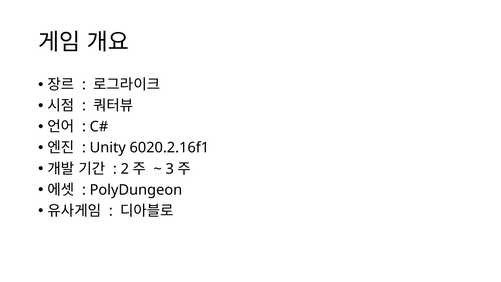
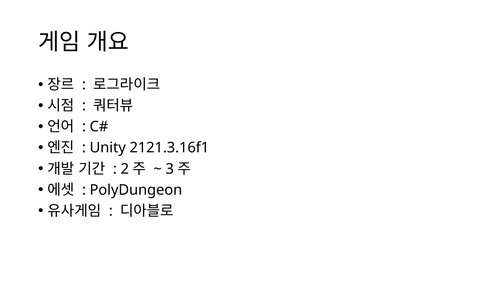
6020.2.16f1: 6020.2.16f1 -> 2121.3.16f1
